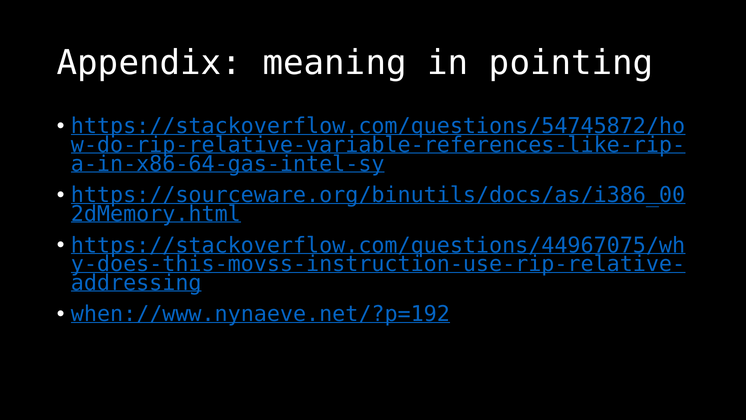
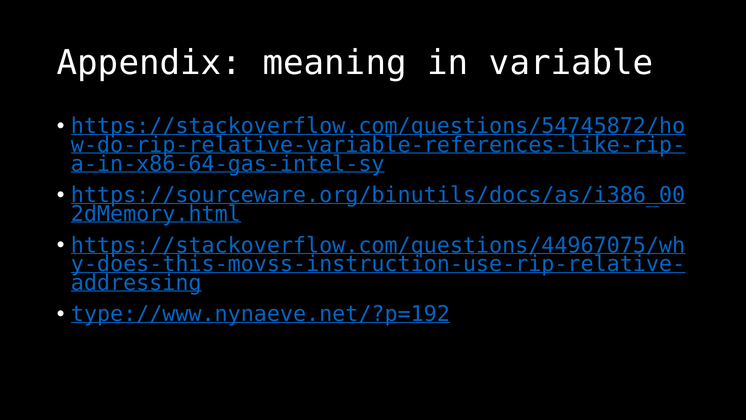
pointing: pointing -> variable
when://www.nynaeve.net/?p=192: when://www.nynaeve.net/?p=192 -> type://www.nynaeve.net/?p=192
